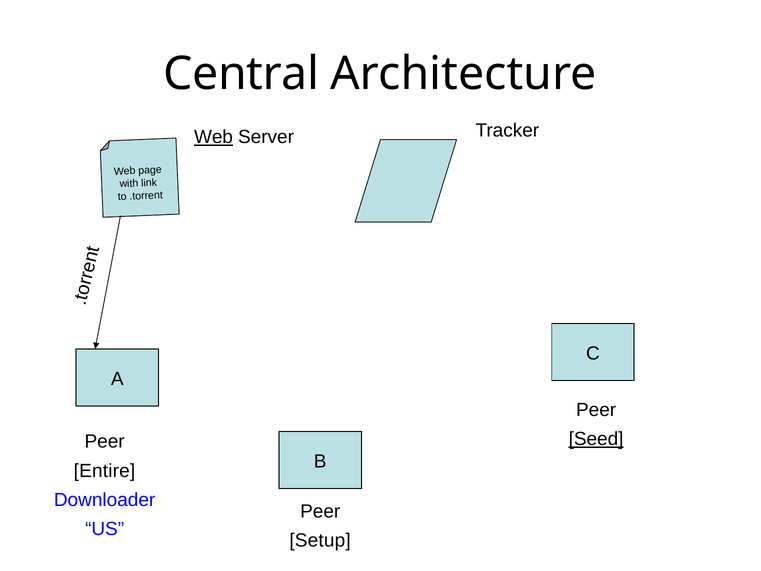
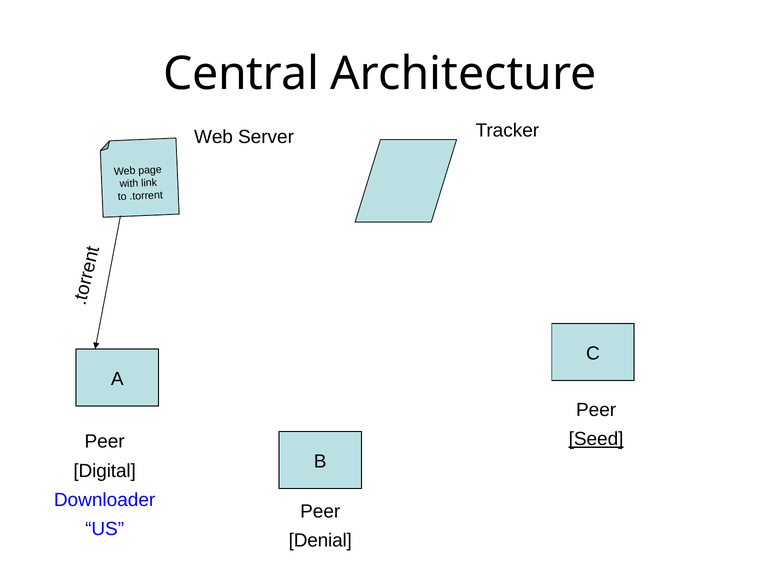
Web at (214, 137) underline: present -> none
Entire: Entire -> Digital
Setup: Setup -> Denial
